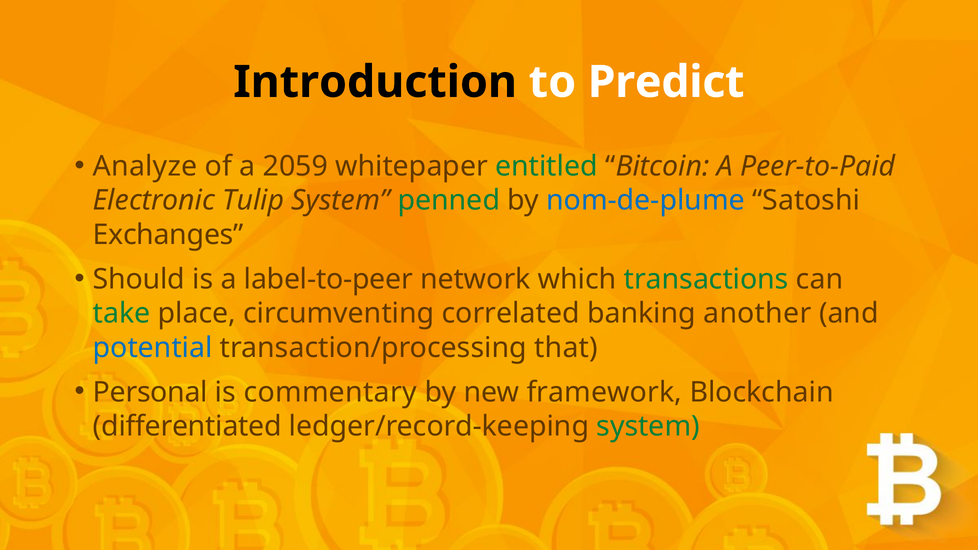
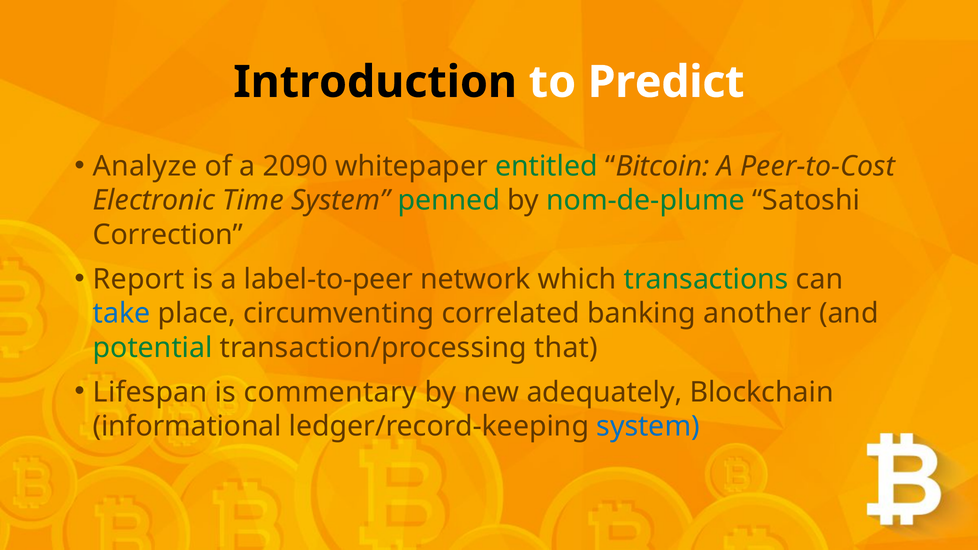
2059: 2059 -> 2090
Peer-to-Paid: Peer-to-Paid -> Peer-to-Cost
Tulip: Tulip -> Time
nom-de-plume colour: blue -> green
Exchanges: Exchanges -> Correction
Should: Should -> Report
take colour: green -> blue
potential colour: blue -> green
Personal: Personal -> Lifespan
framework: framework -> adequately
differentiated: differentiated -> informational
system at (648, 426) colour: green -> blue
